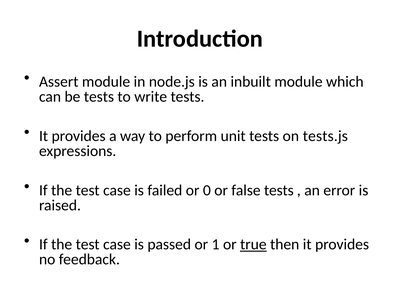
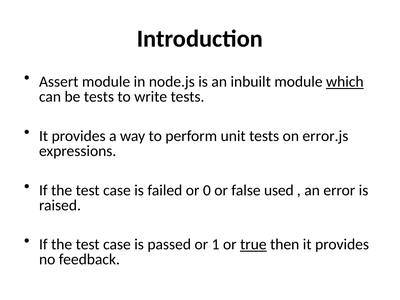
which underline: none -> present
tests.js: tests.js -> error.js
false tests: tests -> used
